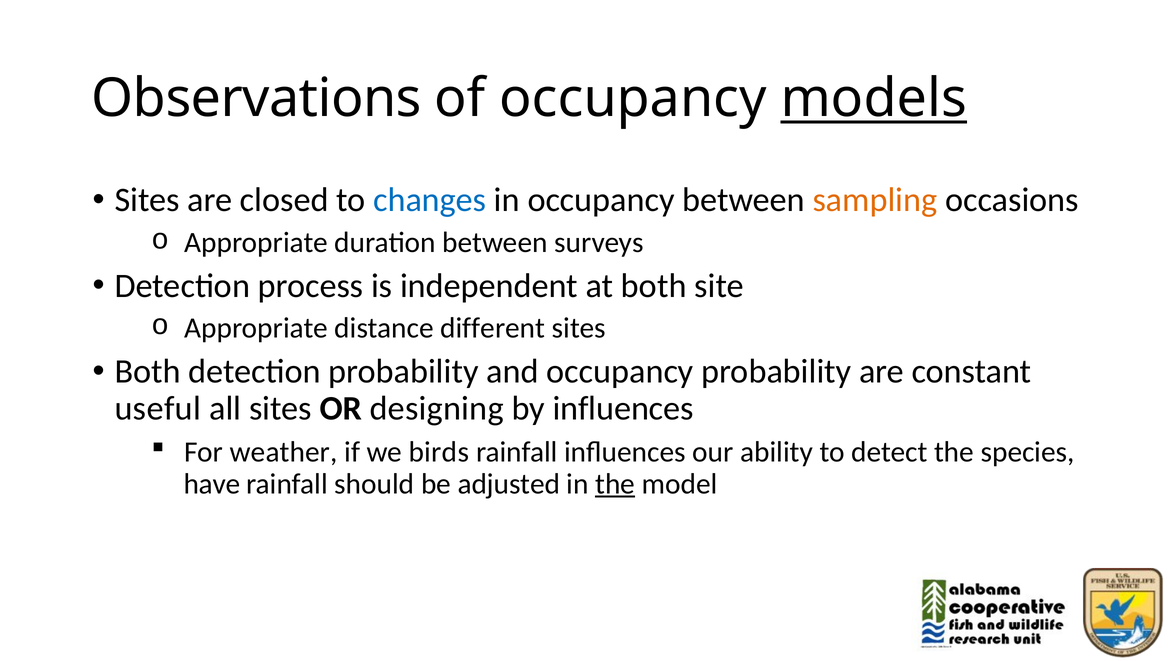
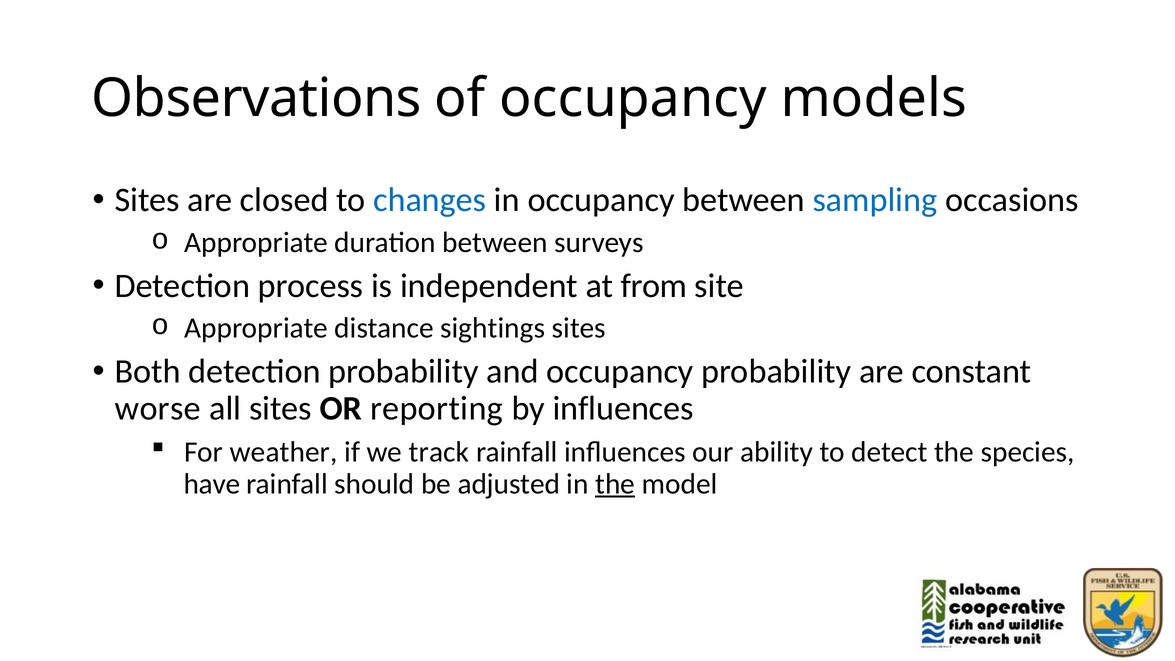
models underline: present -> none
sampling colour: orange -> blue
at both: both -> from
different: different -> sightings
useful: useful -> worse
designing: designing -> reporting
birds: birds -> track
